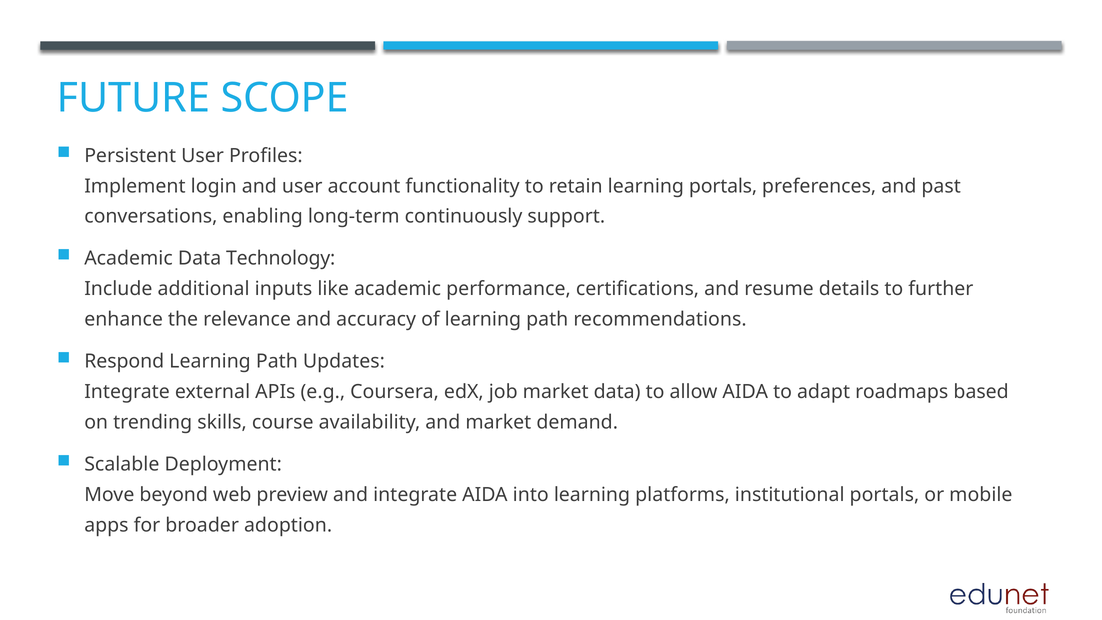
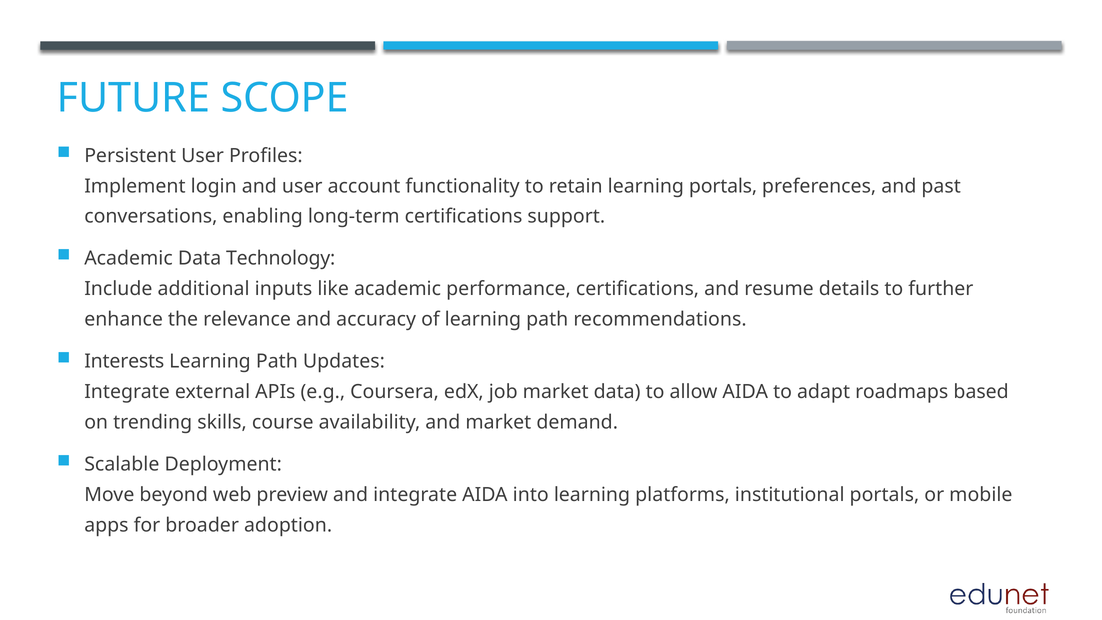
long-term continuously: continuously -> certifications
Respond: Respond -> Interests
